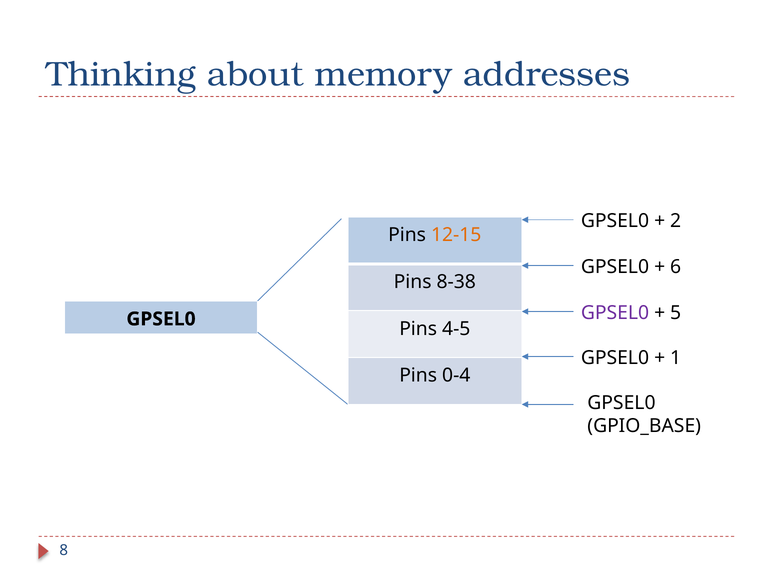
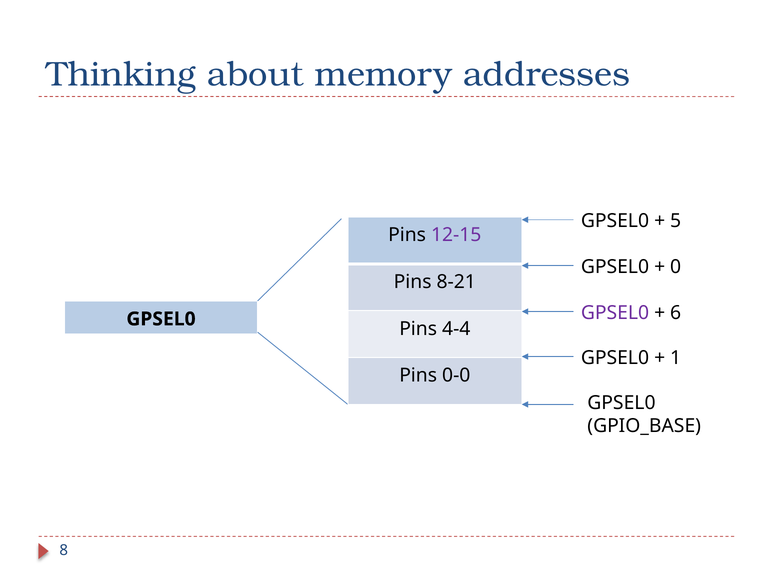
2: 2 -> 5
12-15 colour: orange -> purple
6: 6 -> 0
8-38: 8-38 -> 8-21
5: 5 -> 6
4-5: 4-5 -> 4-4
0-4: 0-4 -> 0-0
